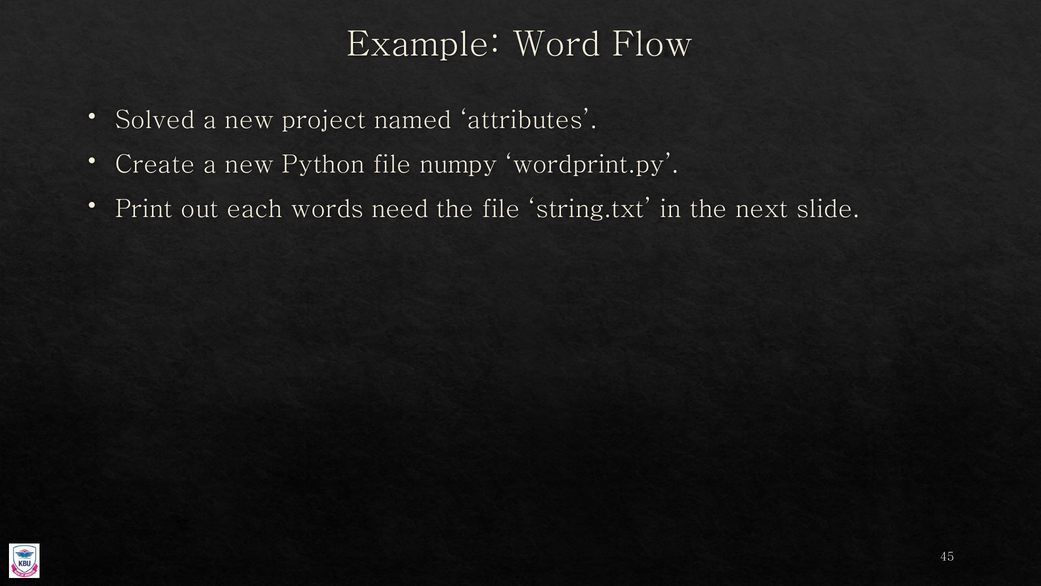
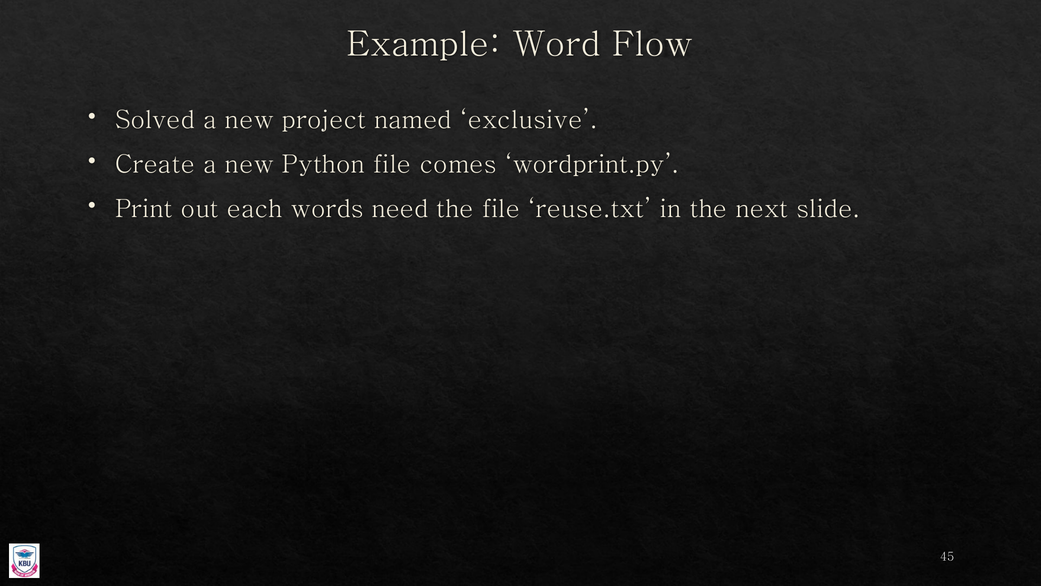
attributes: attributes -> exclusive
numpy: numpy -> comes
string.txt: string.txt -> reuse.txt
